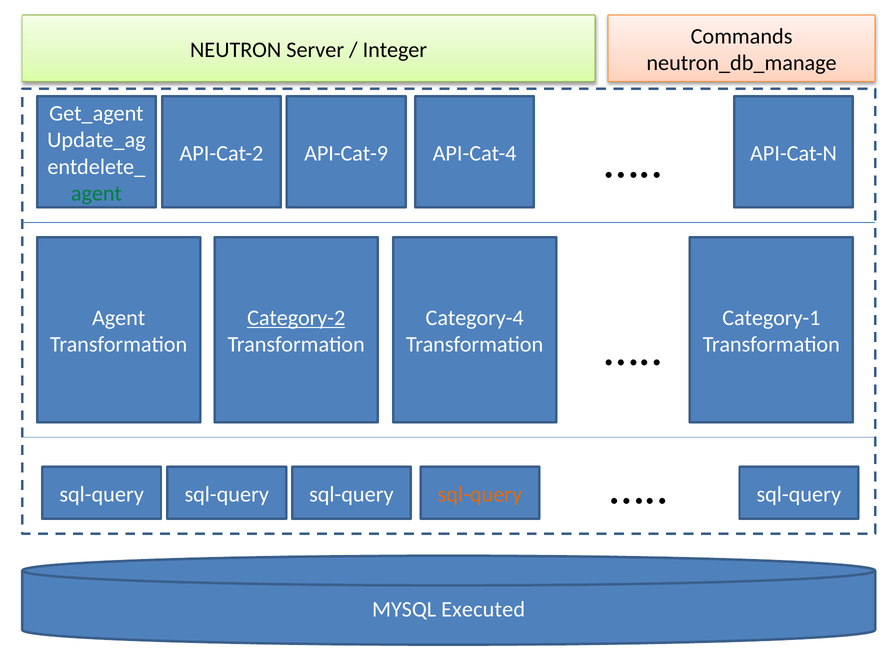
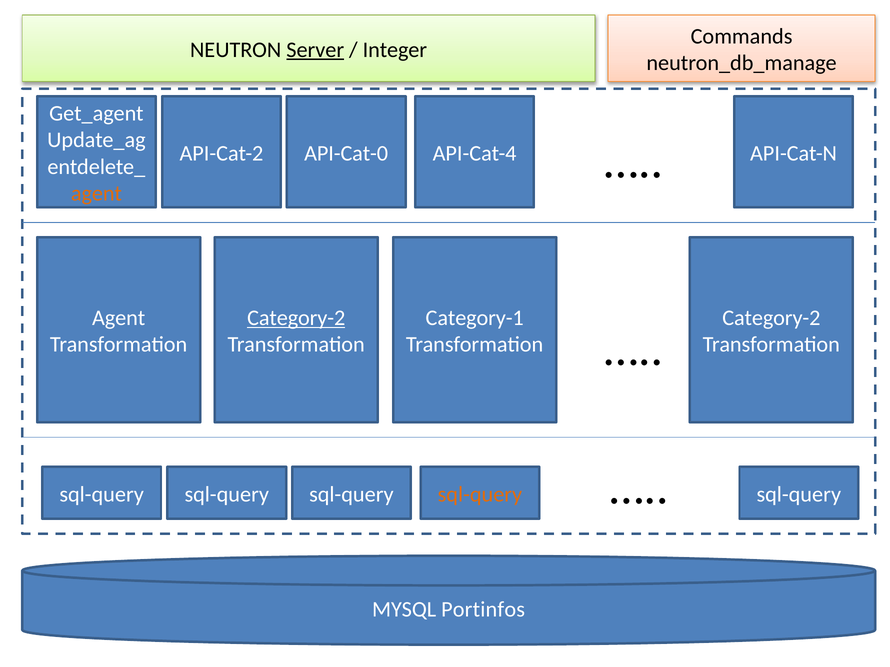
Server underline: none -> present
API-Cat-9: API-Cat-9 -> API-Cat-0
agent at (96, 194) colour: green -> orange
Category-4: Category-4 -> Category-1
Category-1 at (771, 318): Category-1 -> Category-2
Executed: Executed -> Portinfos
